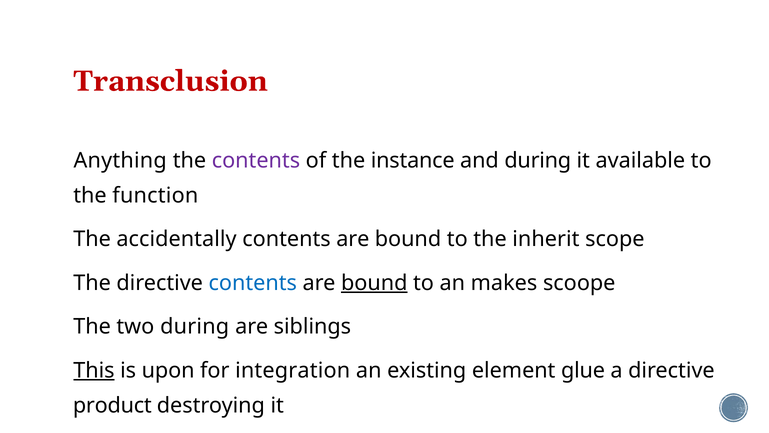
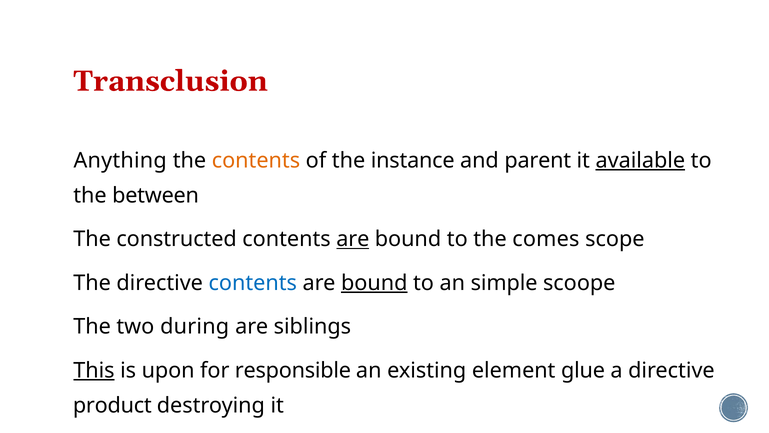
contents at (256, 160) colour: purple -> orange
and during: during -> parent
available underline: none -> present
function: function -> between
accidentally: accidentally -> constructed
are at (353, 239) underline: none -> present
inherit: inherit -> comes
makes: makes -> simple
integration: integration -> responsible
